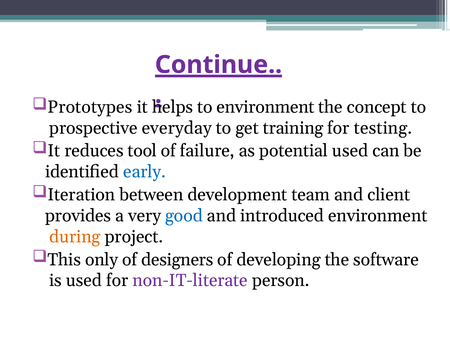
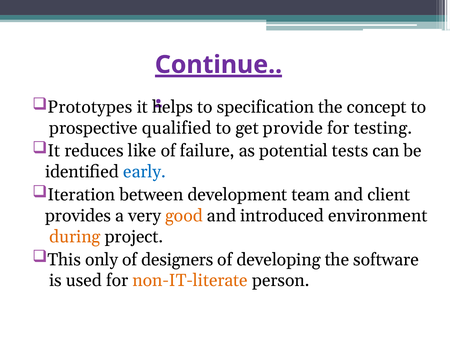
to environment: environment -> specification
everyday: everyday -> qualified
training: training -> provide
tool: tool -> like
potential used: used -> tests
good colour: blue -> orange
non-IT-literate colour: purple -> orange
